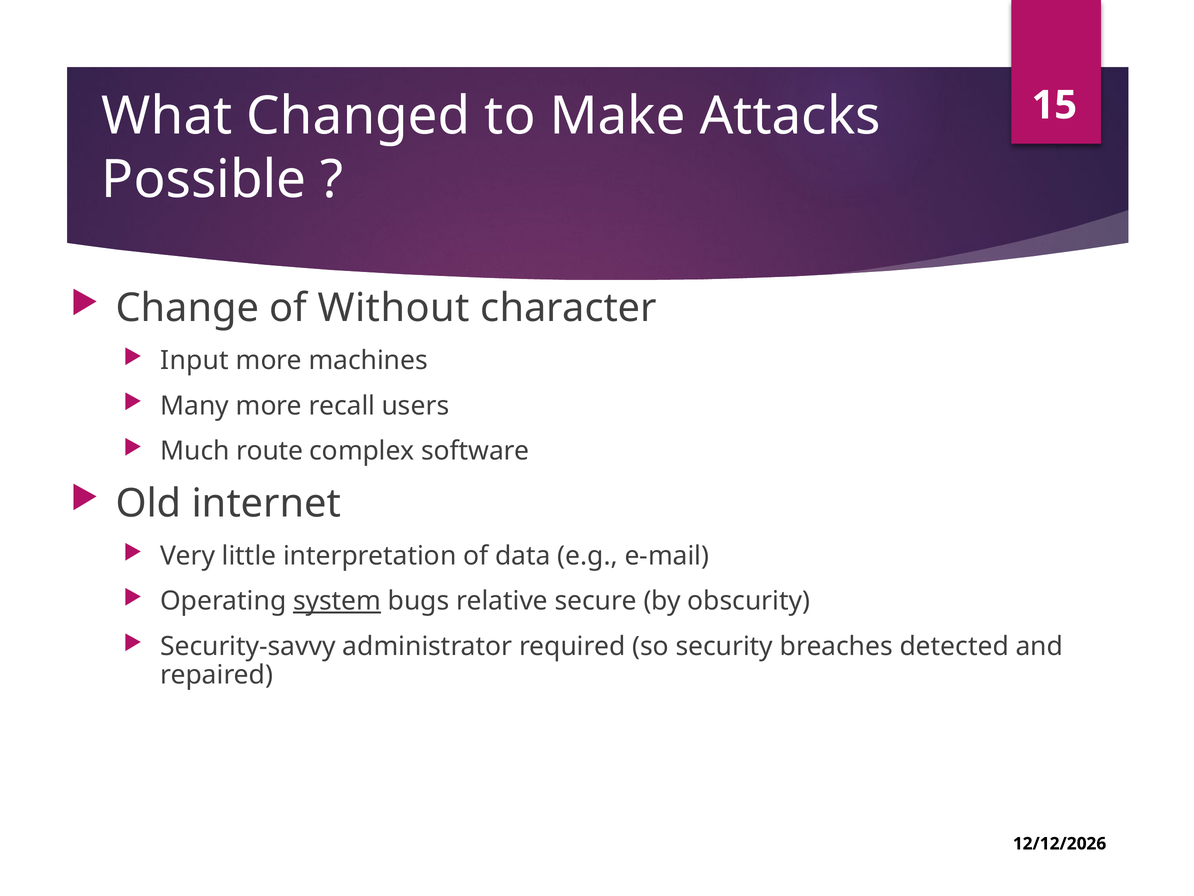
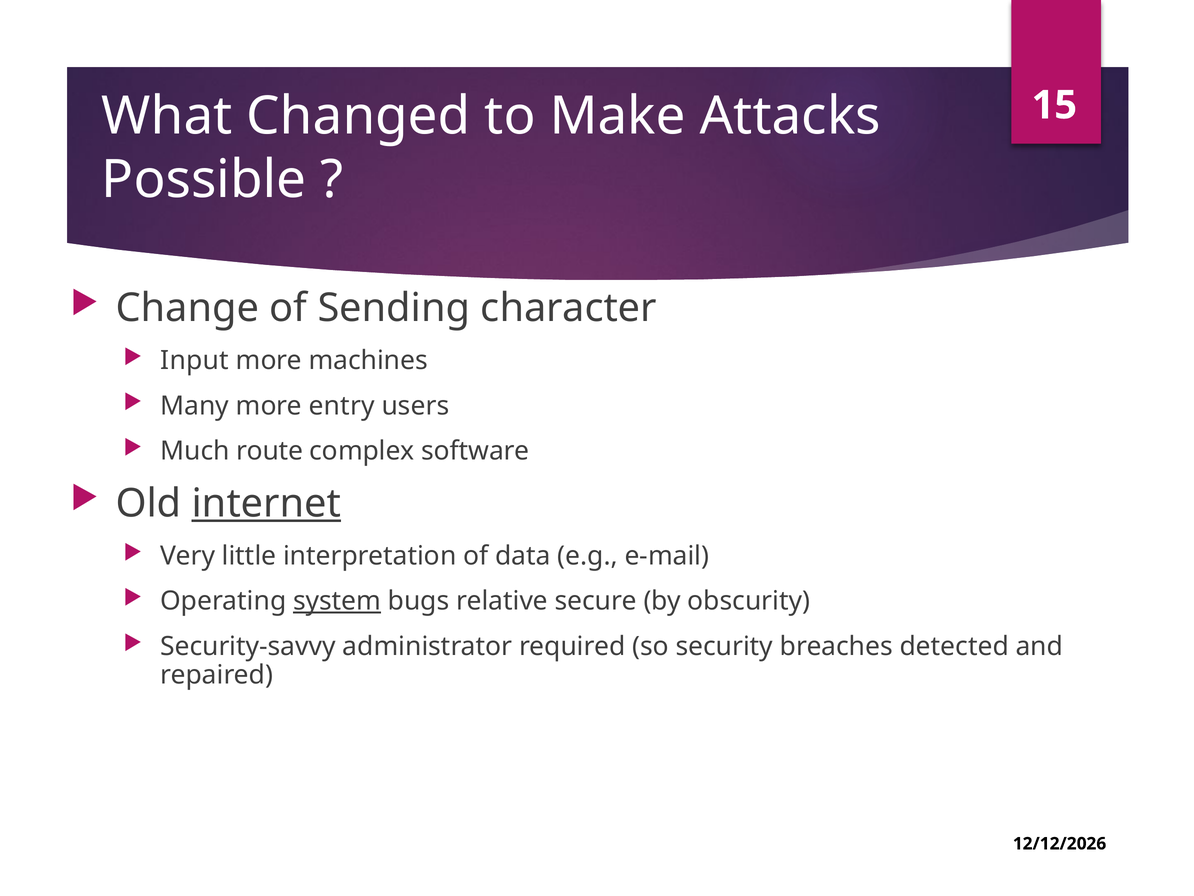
Without: Without -> Sending
recall: recall -> entry
internet underline: none -> present
